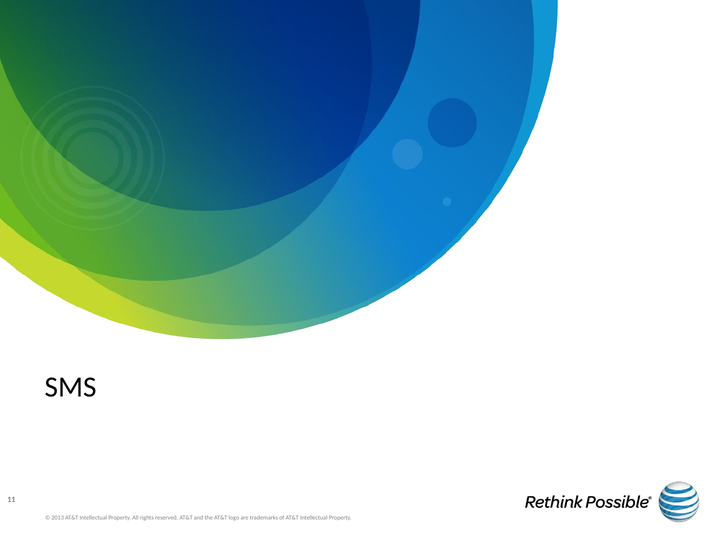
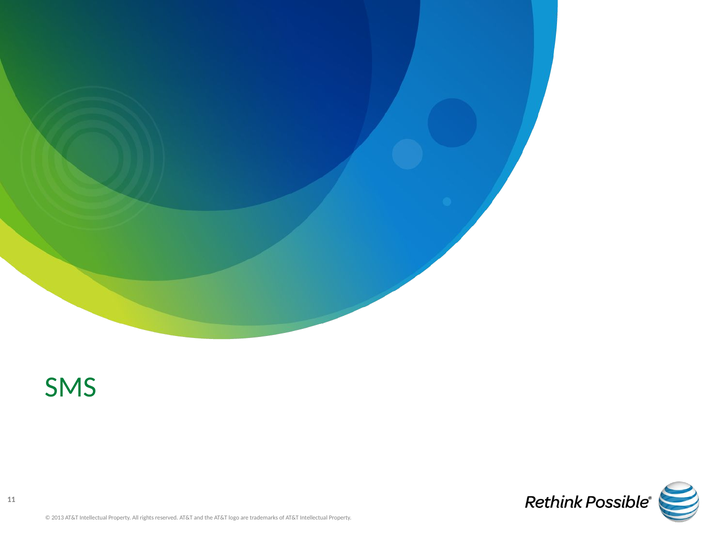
SMS colour: black -> green
